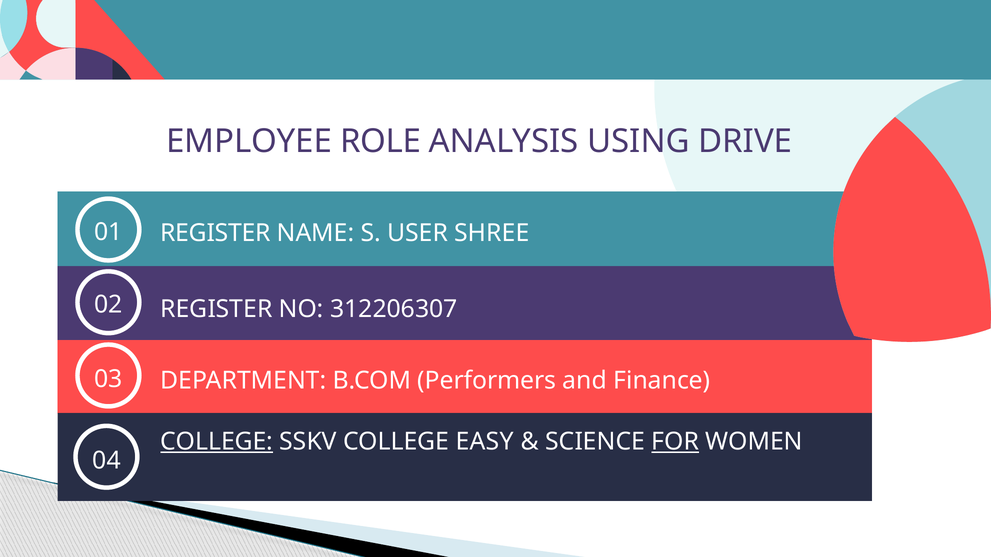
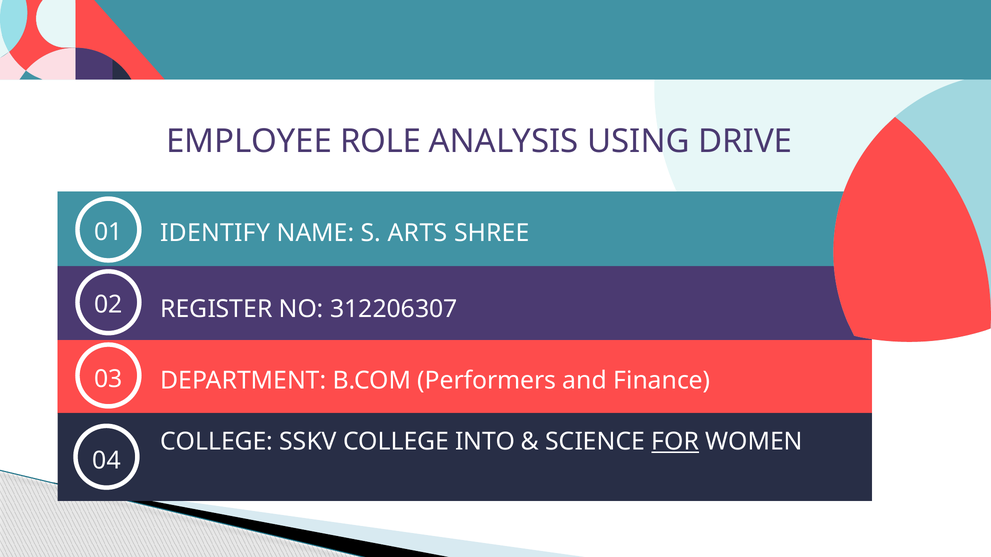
01 REGISTER: REGISTER -> IDENTIFY
USER: USER -> ARTS
COLLEGE at (217, 442) underline: present -> none
EASY: EASY -> INTO
